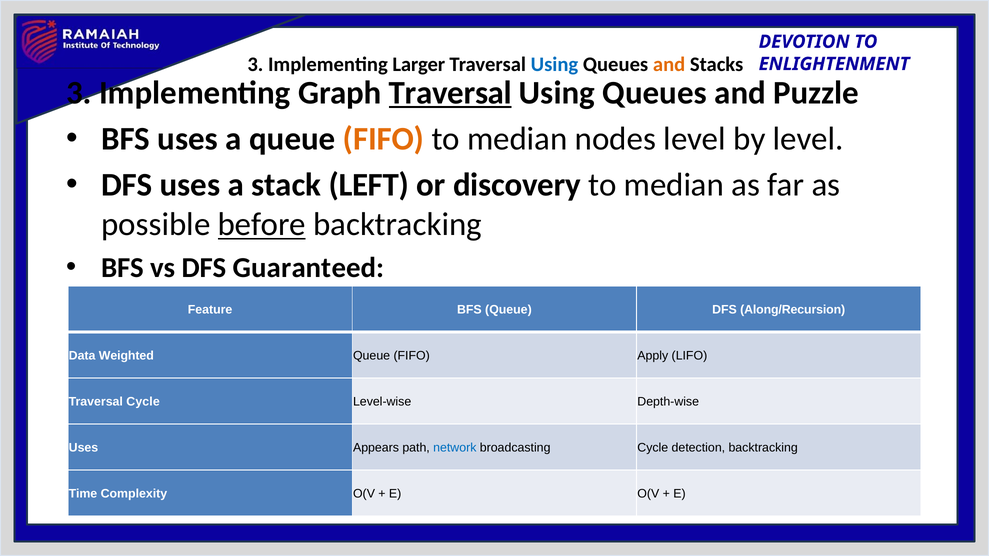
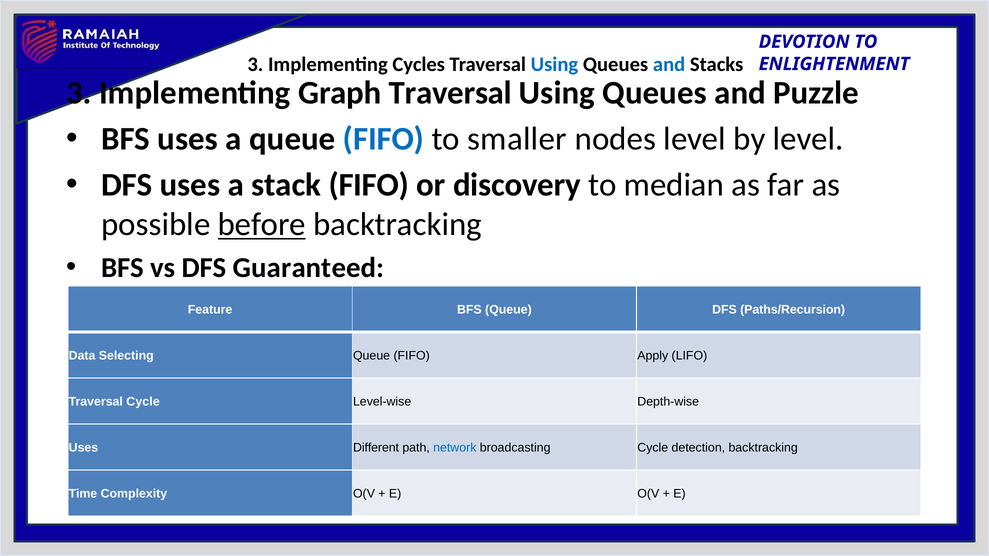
Larger: Larger -> Cycles
and at (669, 65) colour: orange -> blue
Traversal at (450, 93) underline: present -> none
FIFO at (384, 139) colour: orange -> blue
median at (517, 139): median -> smaller
stack LEFT: LEFT -> FIFO
Along/Recursion: Along/Recursion -> Paths/Recursion
Weighted: Weighted -> Selecting
Appears: Appears -> Different
